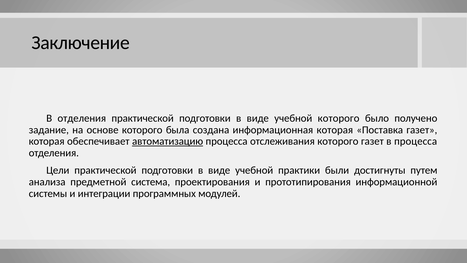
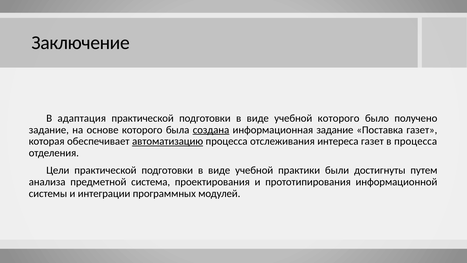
В отделения: отделения -> адаптация
создана underline: none -> present
информационная которая: которая -> задание
отслеживания которого: которого -> интереса
